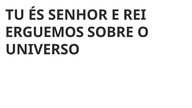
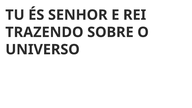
ERGUEMOS: ERGUEMOS -> TRAZENDO
